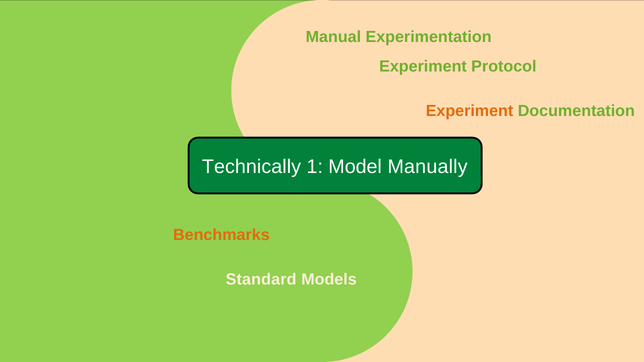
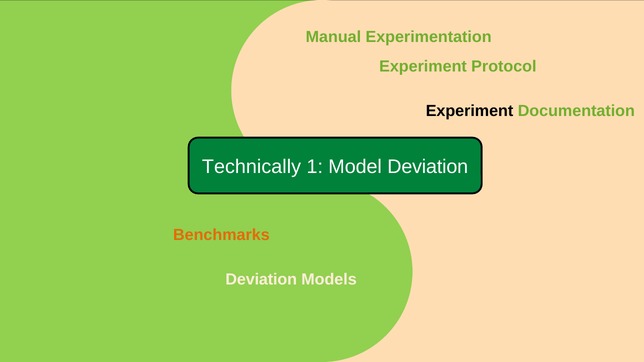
Experiment at (470, 111) colour: orange -> black
Model Manually: Manually -> Deviation
Standard at (261, 280): Standard -> Deviation
